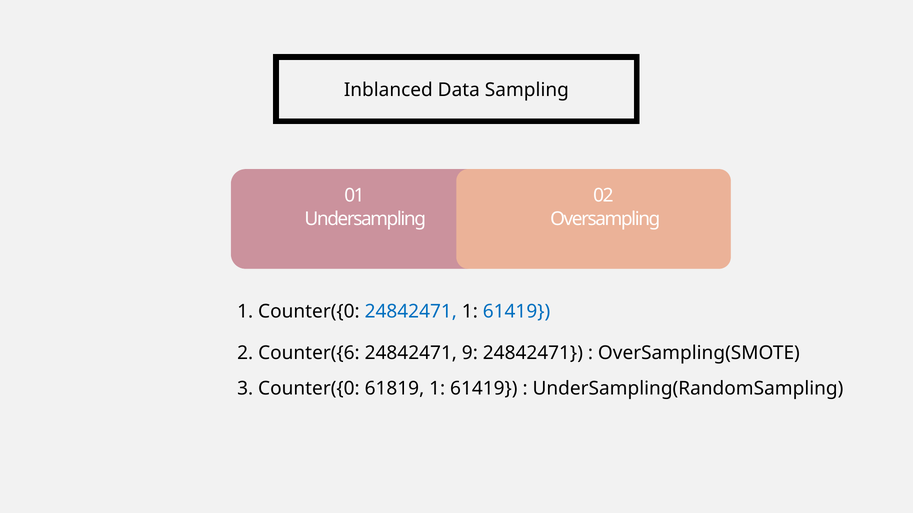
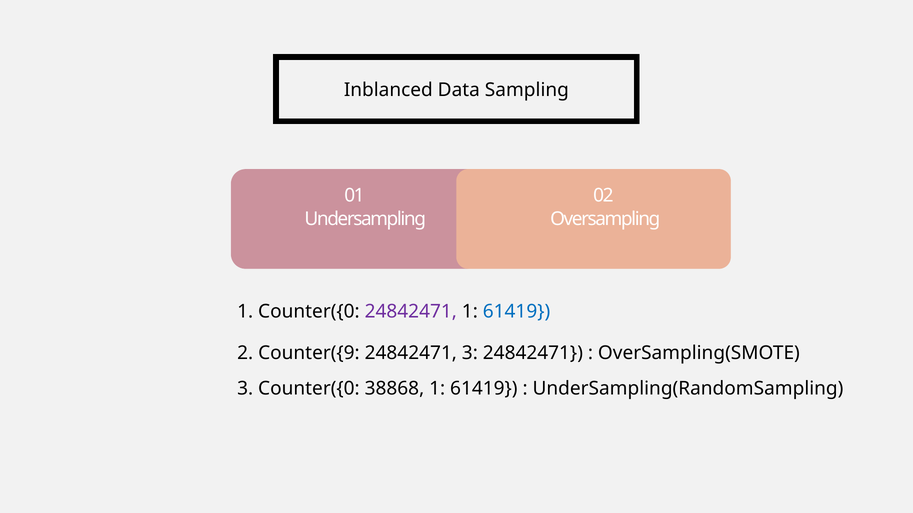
24842471 at (411, 312) colour: blue -> purple
Counter({6: Counter({6 -> Counter({9
24842471 9: 9 -> 3
61819: 61819 -> 38868
